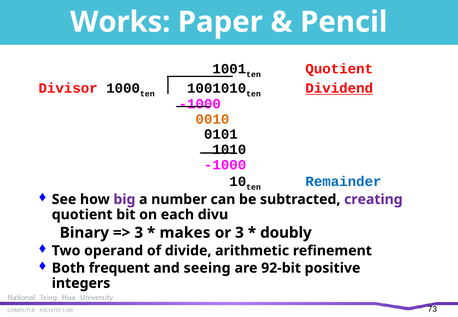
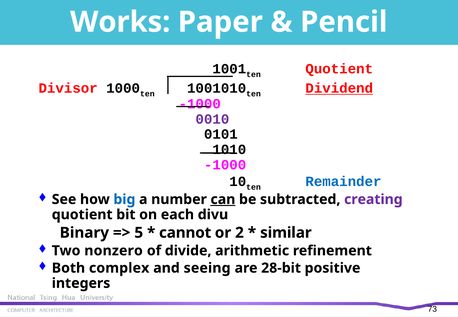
0010 colour: orange -> purple
big colour: purple -> blue
can underline: none -> present
3 at (139, 233): 3 -> 5
makes: makes -> cannot
or 3: 3 -> 2
doubly: doubly -> similar
operand: operand -> nonzero
frequent: frequent -> complex
92-bit: 92-bit -> 28-bit
